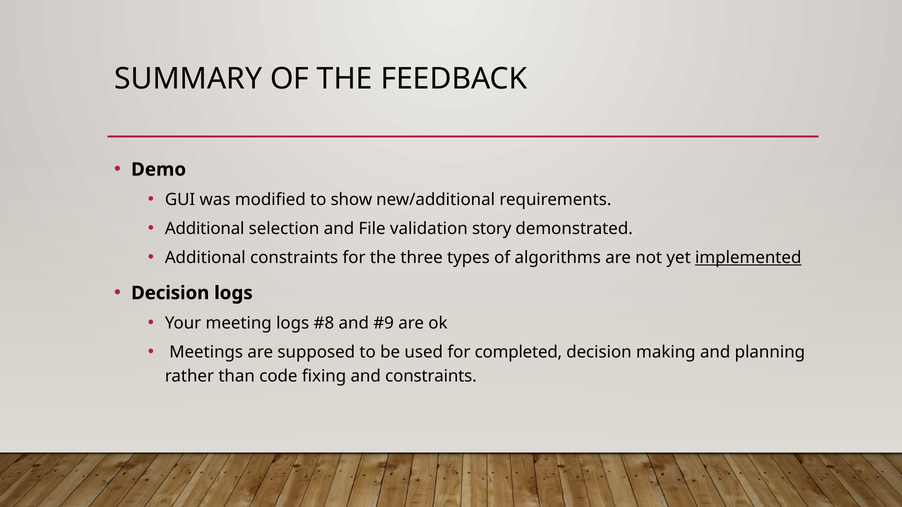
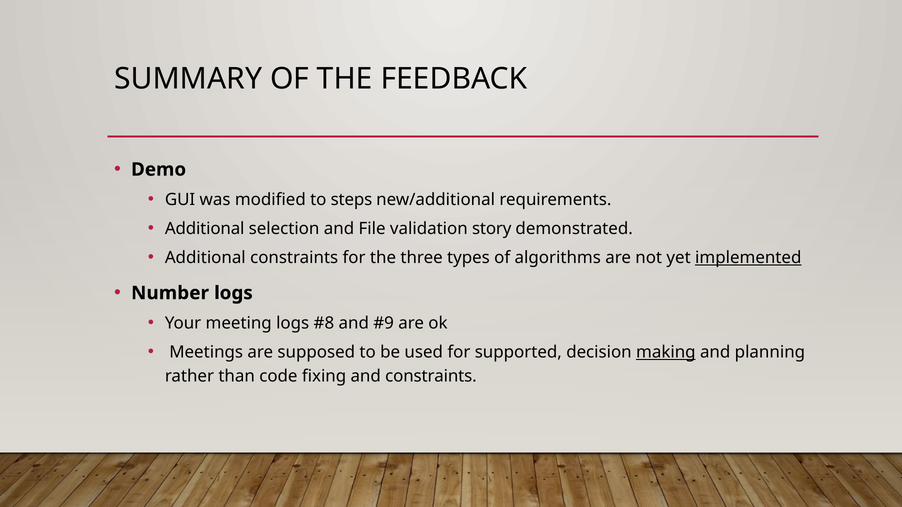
show: show -> steps
Decision at (170, 293): Decision -> Number
completed: completed -> supported
making underline: none -> present
